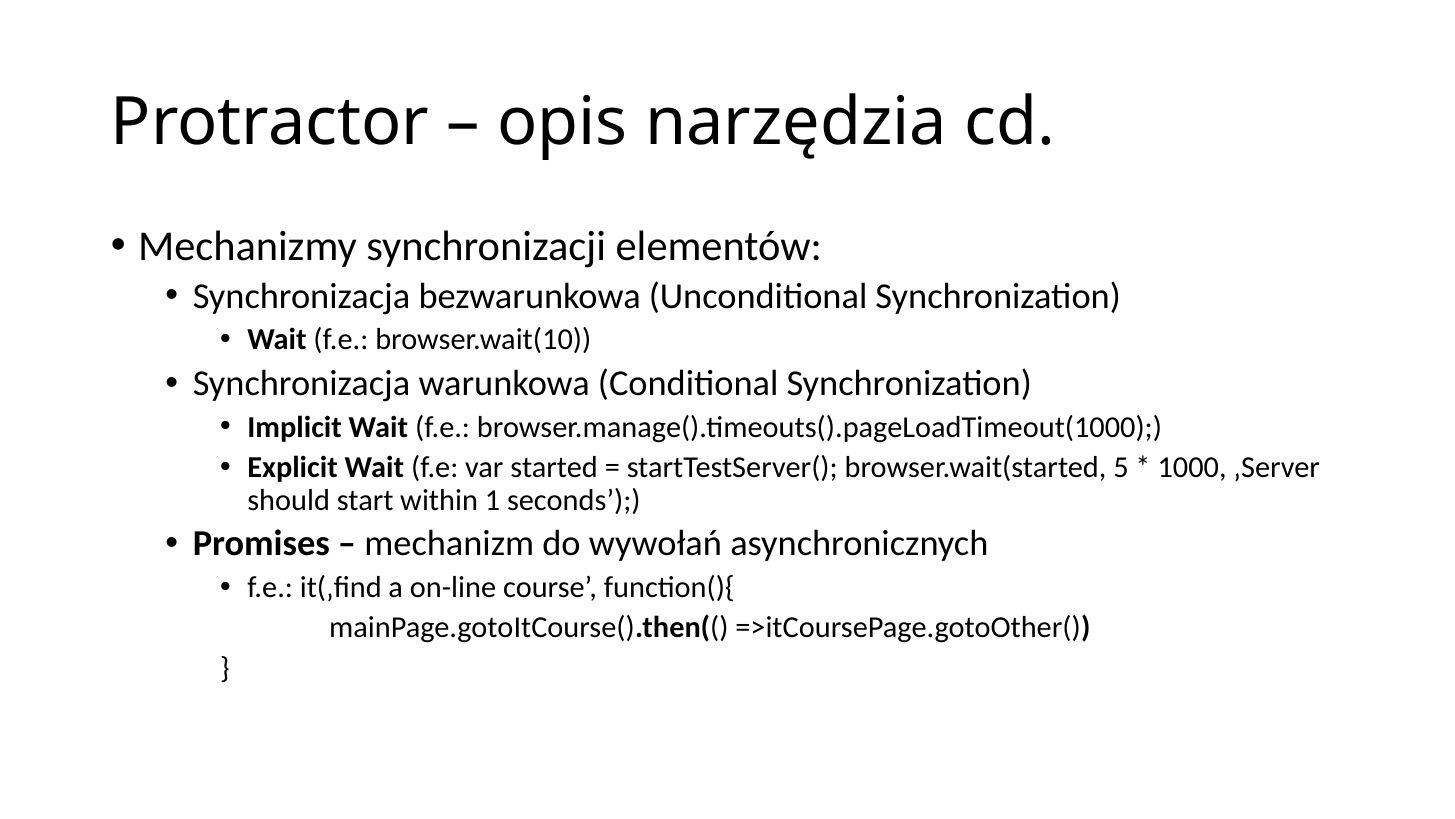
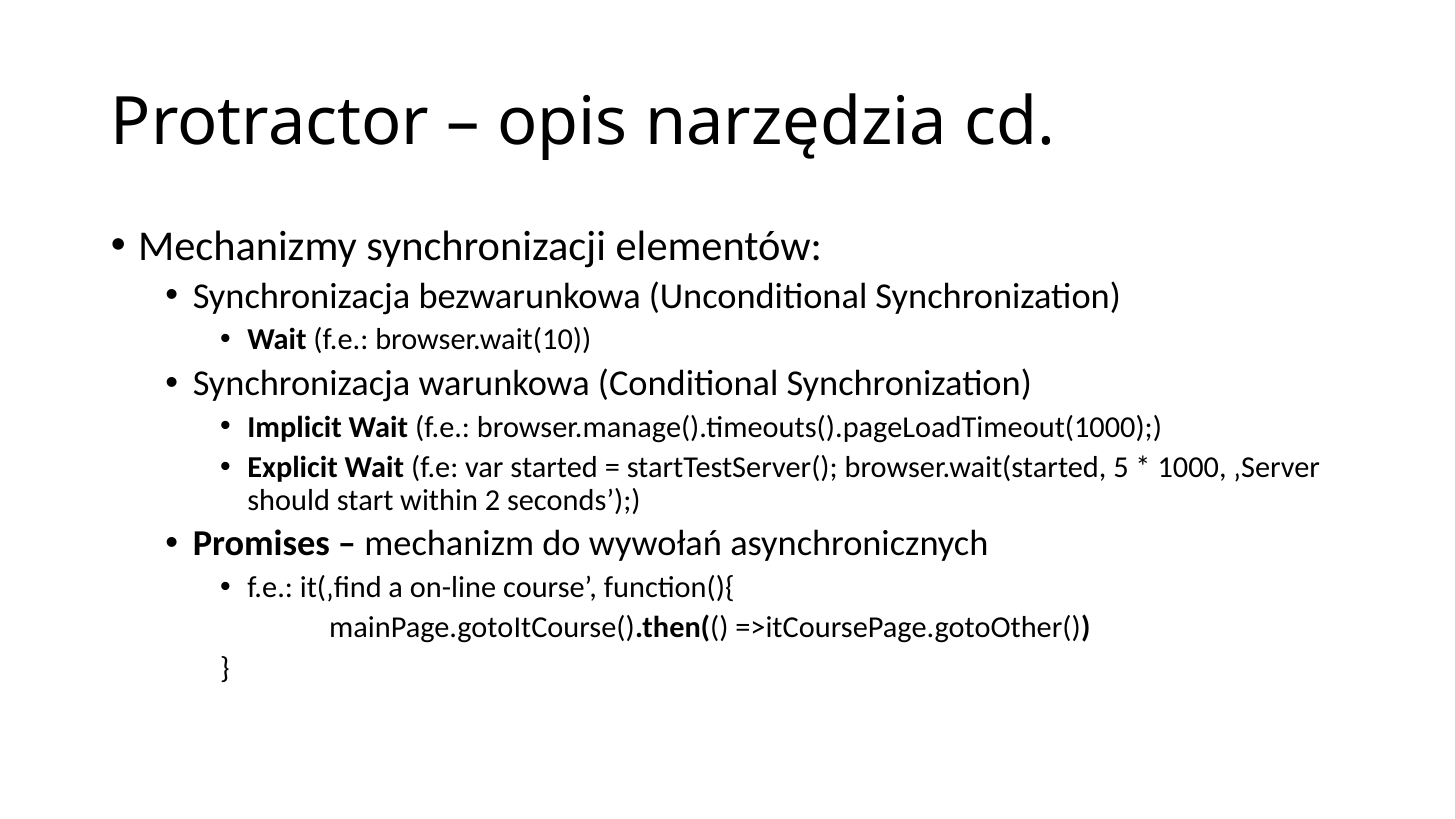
1: 1 -> 2
